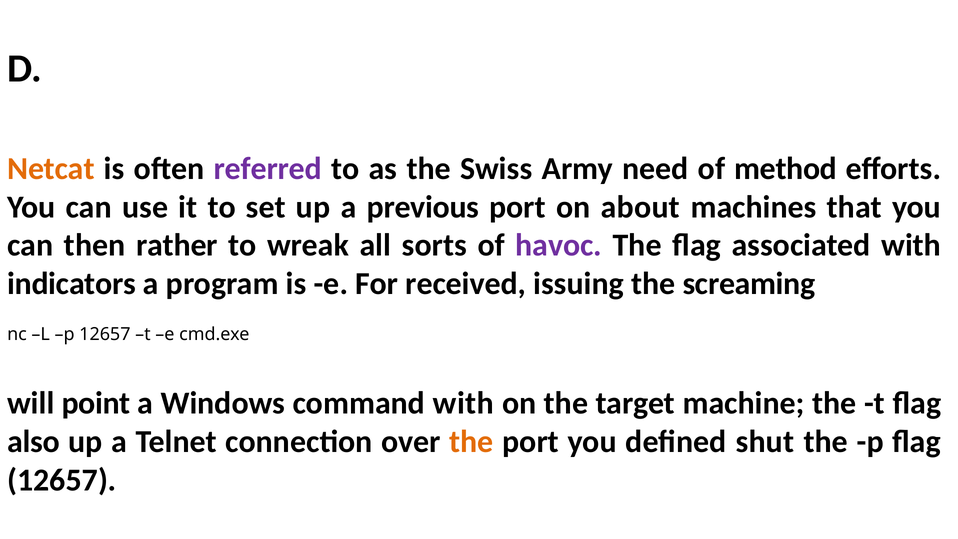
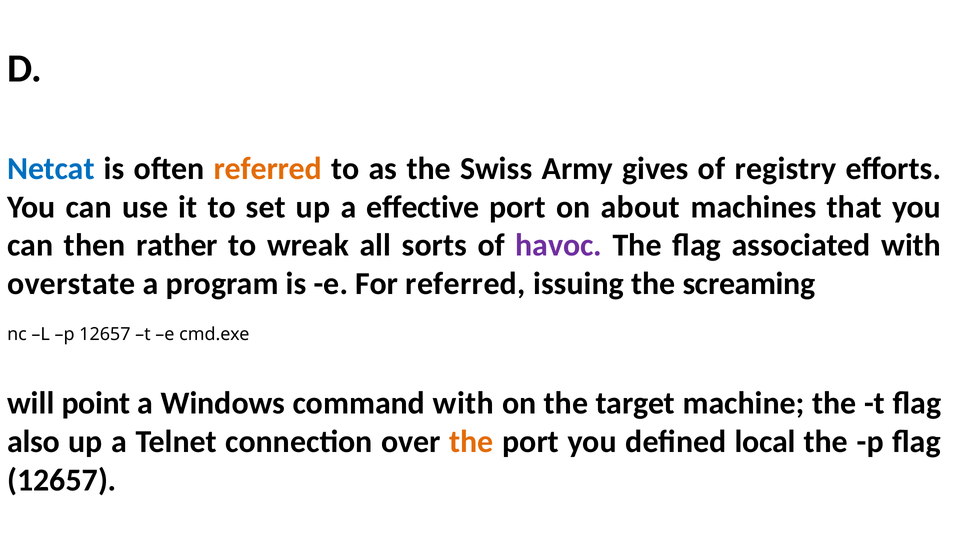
Netcat colour: orange -> blue
referred at (268, 169) colour: purple -> orange
need: need -> gives
method: method -> registry
previous: previous -> effective
indicators: indicators -> overstate
For received: received -> referred
shut: shut -> local
